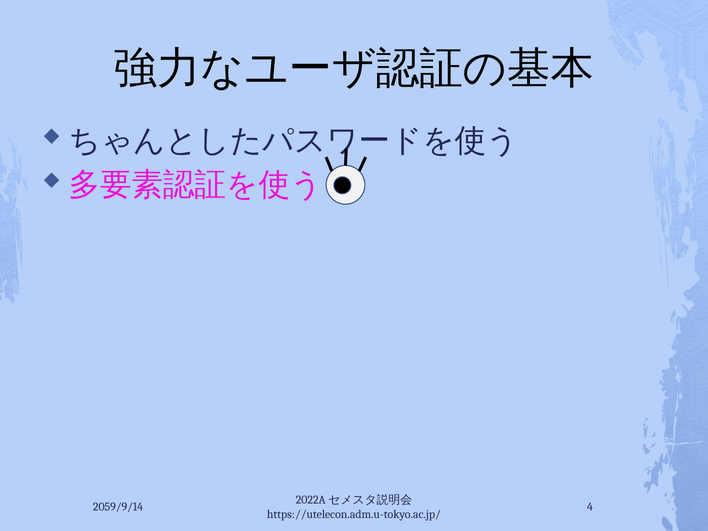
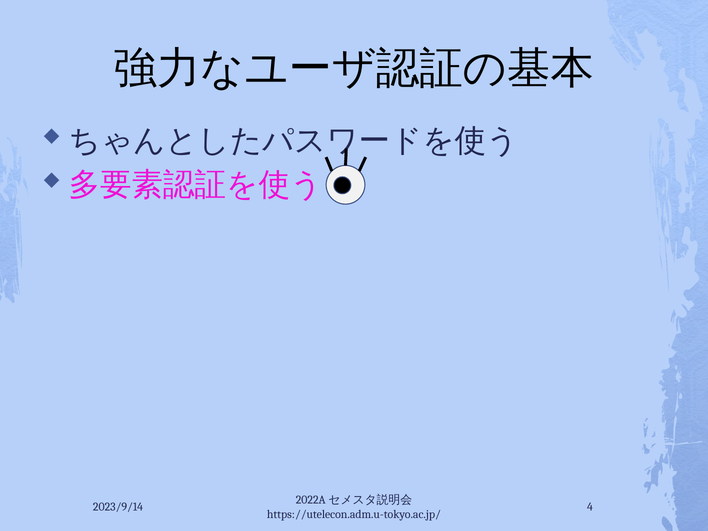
2059/9/14: 2059/9/14 -> 2023/9/14
